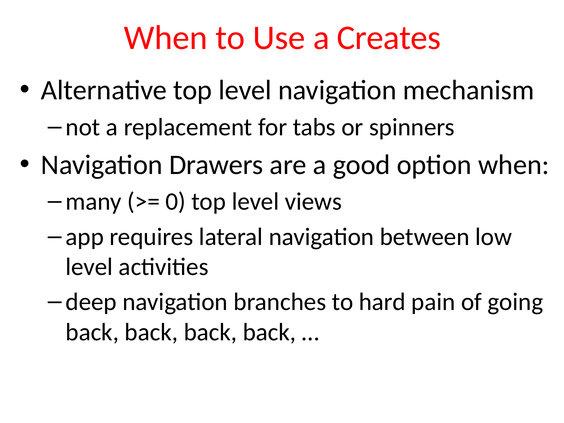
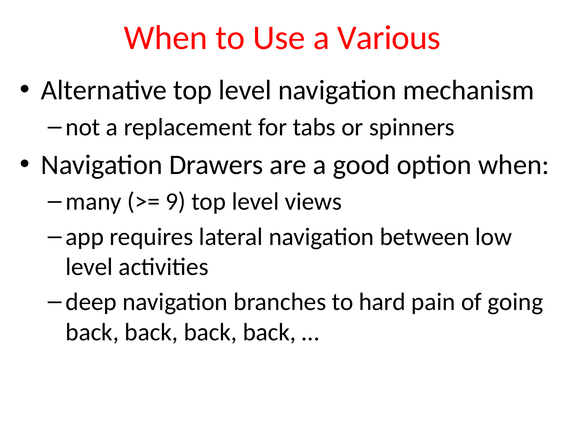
Creates: Creates -> Various
0: 0 -> 9
